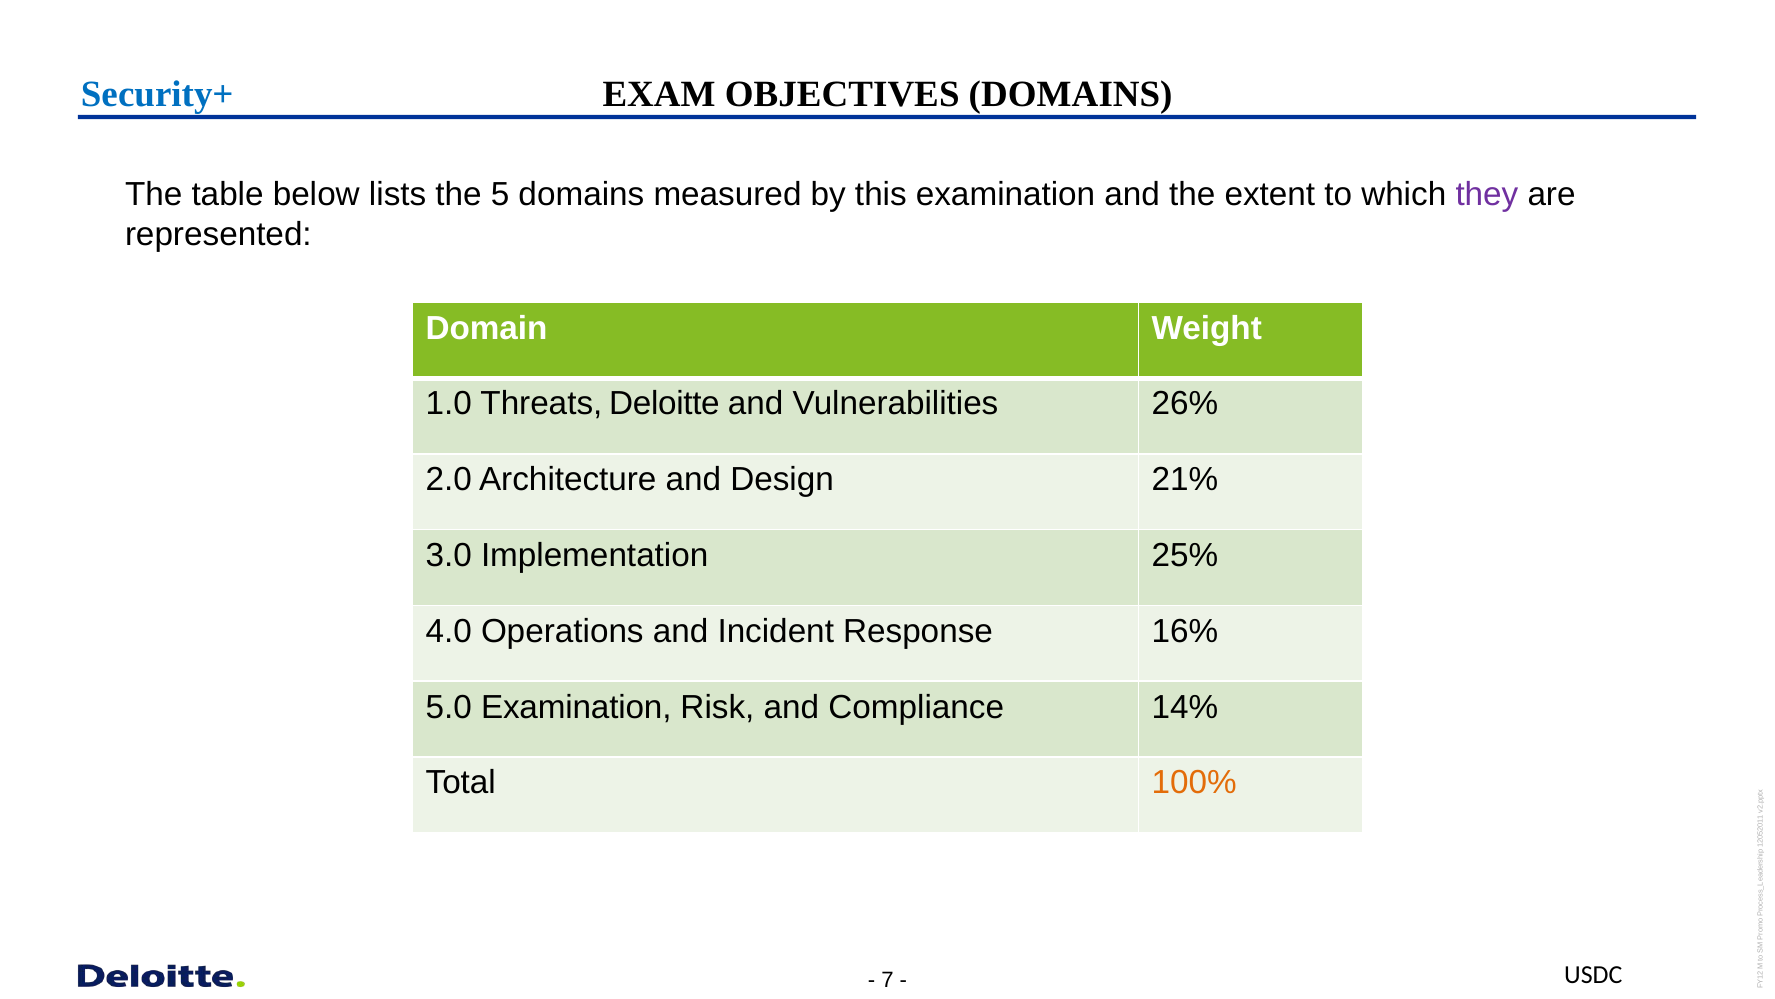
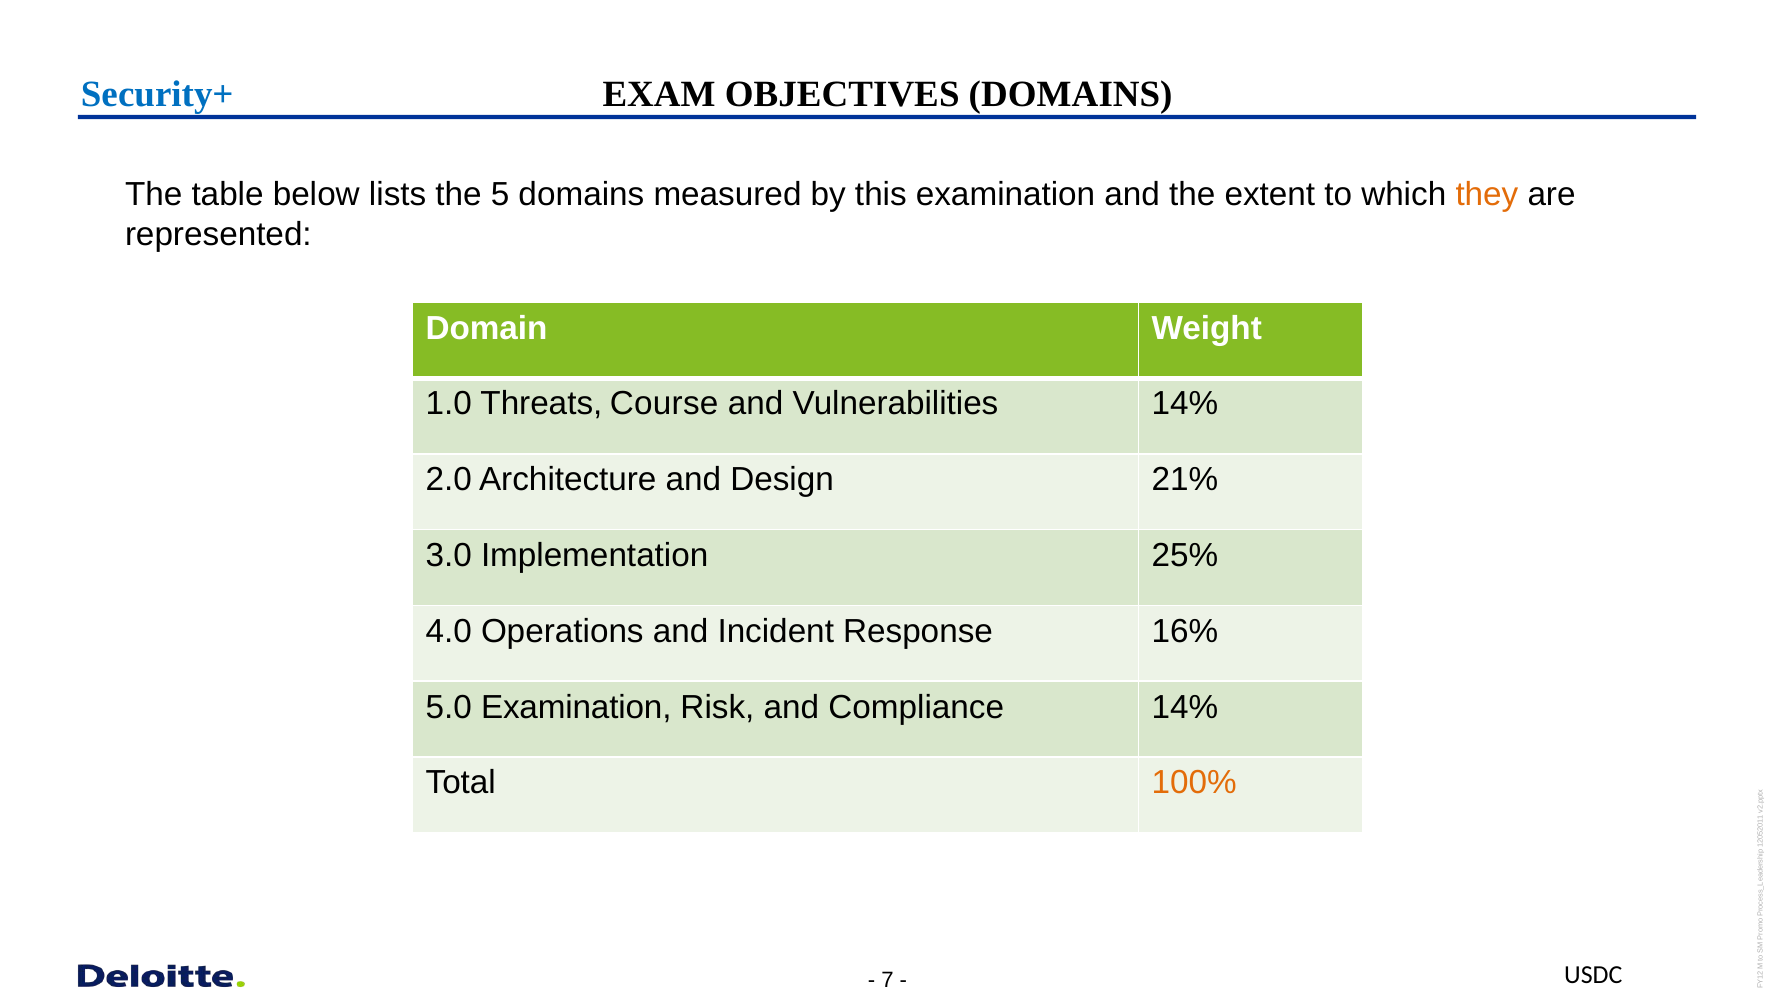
they colour: purple -> orange
Deloitte: Deloitte -> Course
Vulnerabilities 26%: 26% -> 14%
